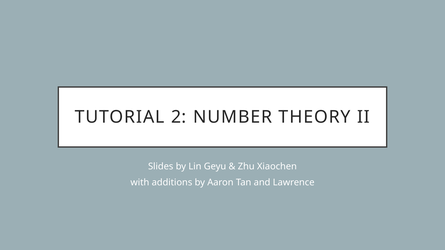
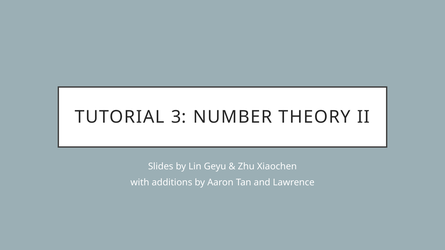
2: 2 -> 3
